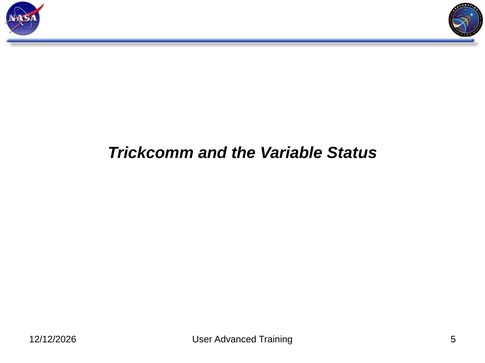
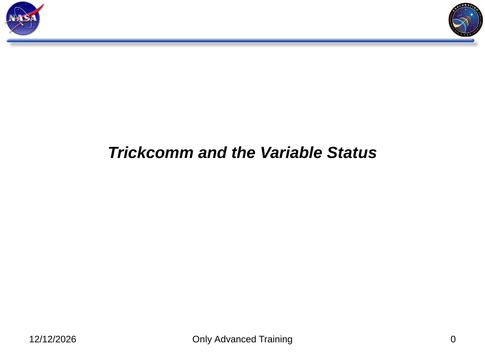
User: User -> Only
5: 5 -> 0
